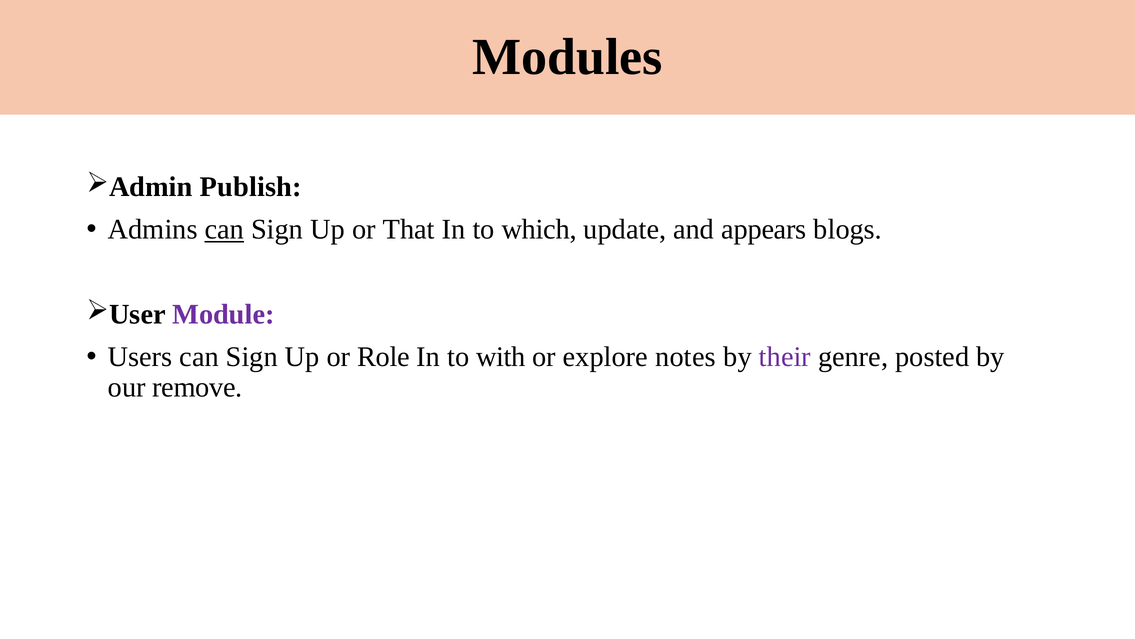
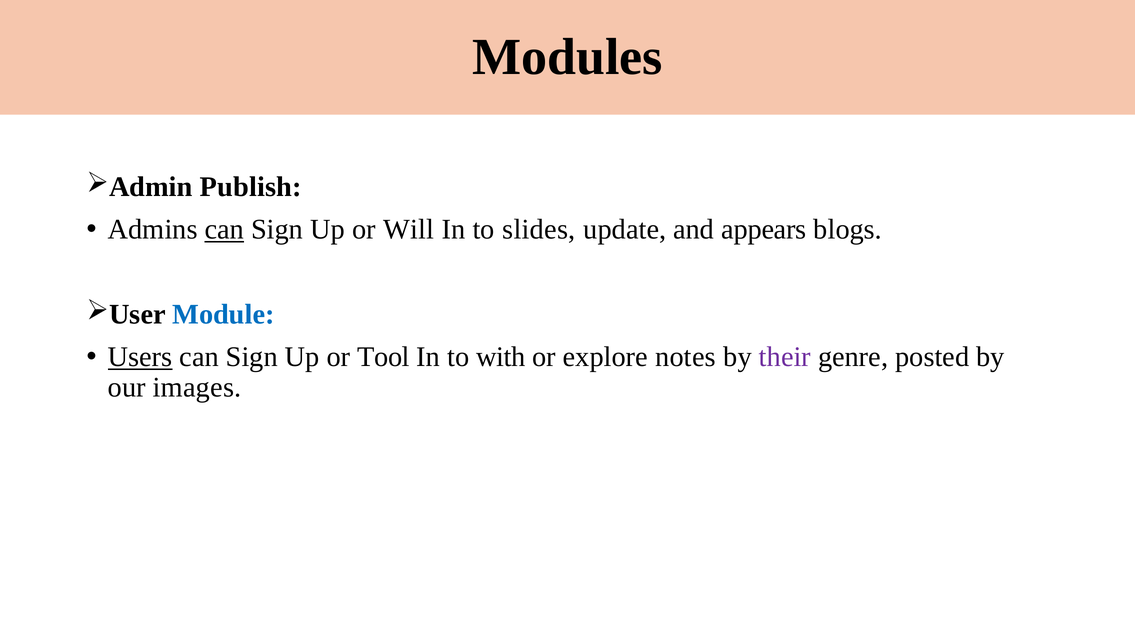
That: That -> Will
which: which -> slides
Module colour: purple -> blue
Users underline: none -> present
Role: Role -> Tool
remove: remove -> images
